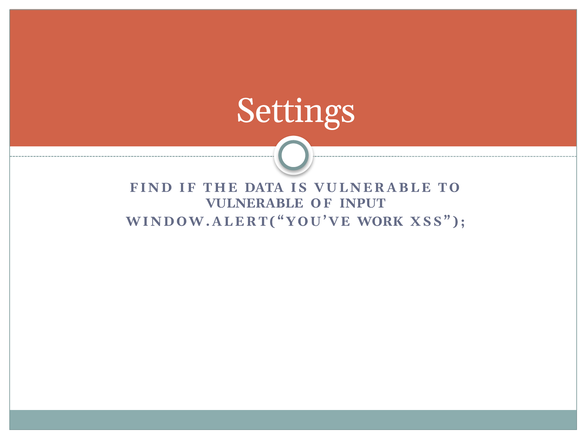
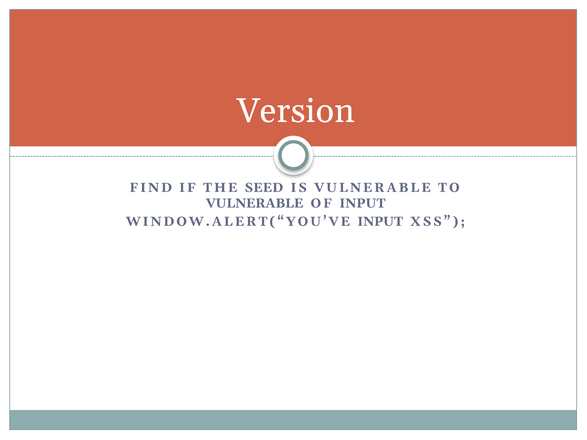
Settings: Settings -> Version
DATA: DATA -> SEED
WINDOW.ALERT(“YOU’VE WORK: WORK -> INPUT
